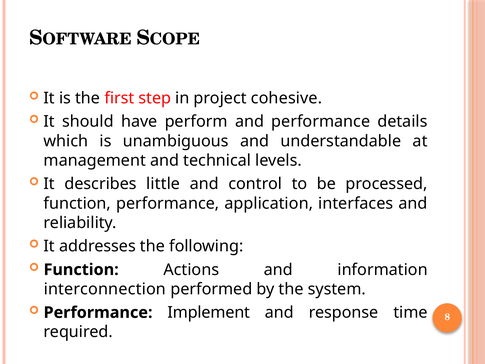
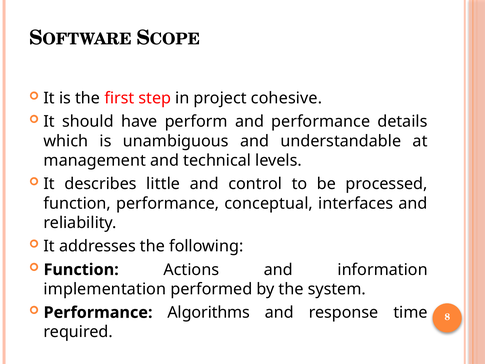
application: application -> conceptual
interconnection: interconnection -> implementation
Implement: Implement -> Algorithms
